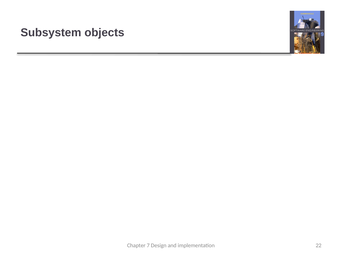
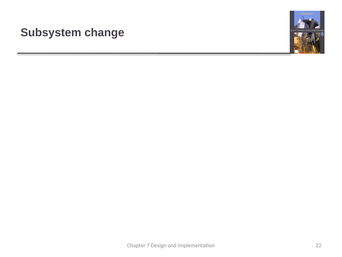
Subsystem objects: objects -> change
